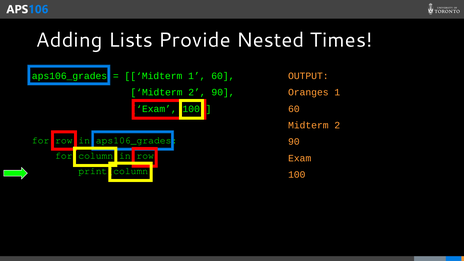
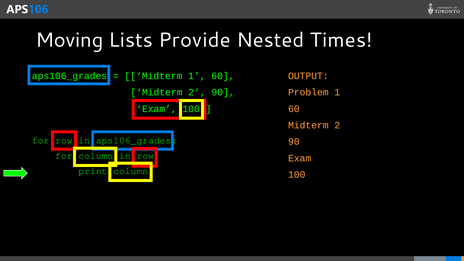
Adding: Adding -> Moving
Oranges: Oranges -> Problem
